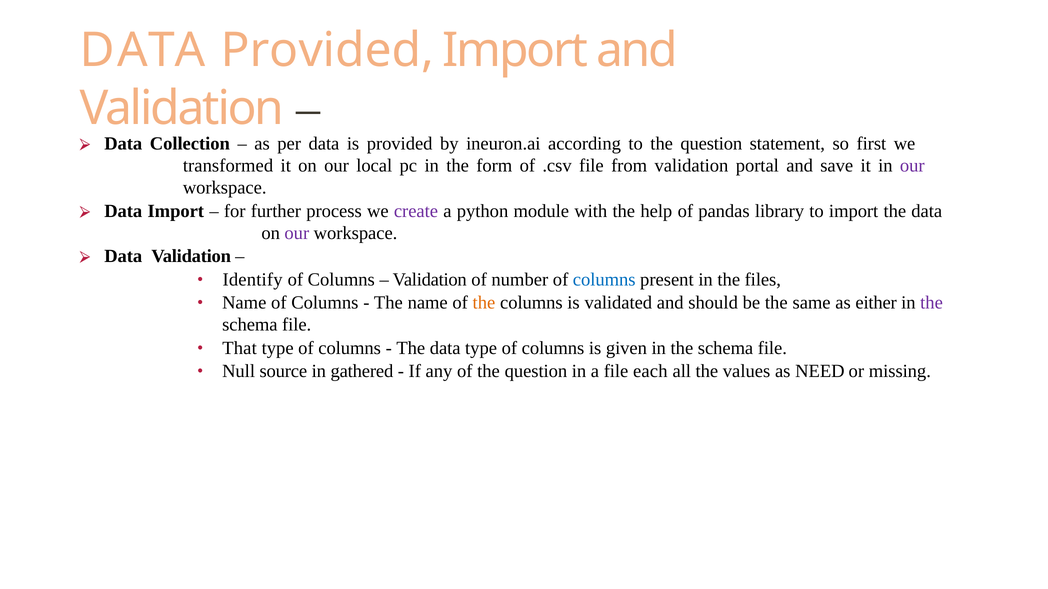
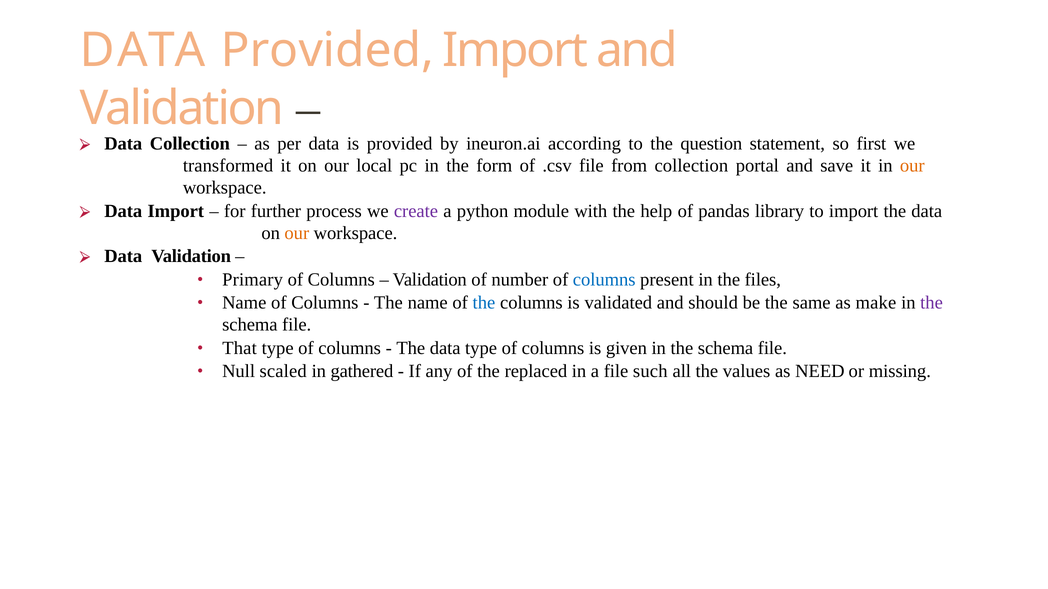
from validation: validation -> collection
our at (912, 166) colour: purple -> orange
our at (297, 233) colour: purple -> orange
Identify: Identify -> Primary
the at (484, 303) colour: orange -> blue
either: either -> make
source: source -> scaled
of the question: question -> replaced
each: each -> such
